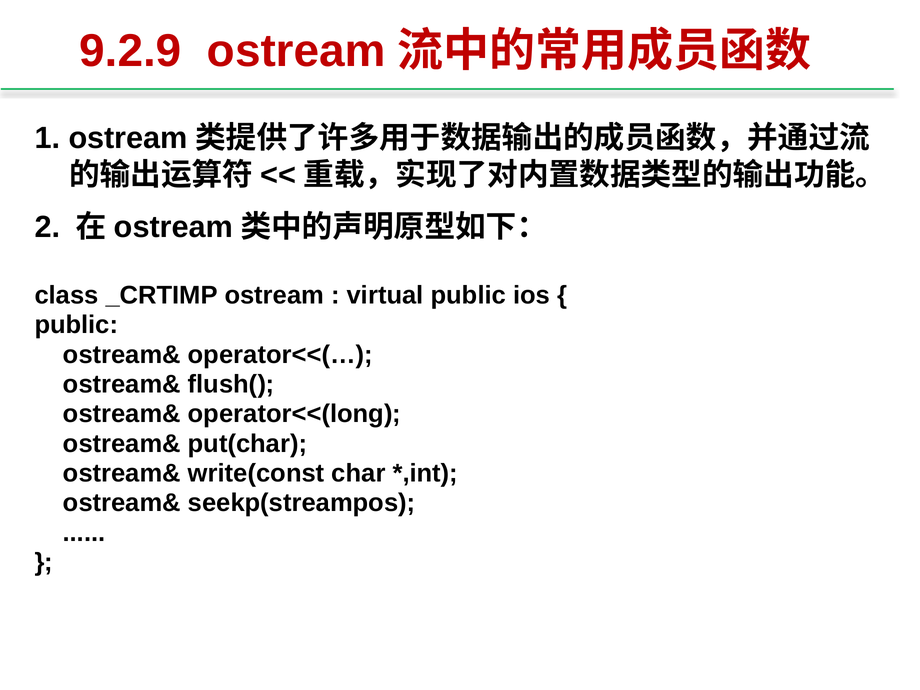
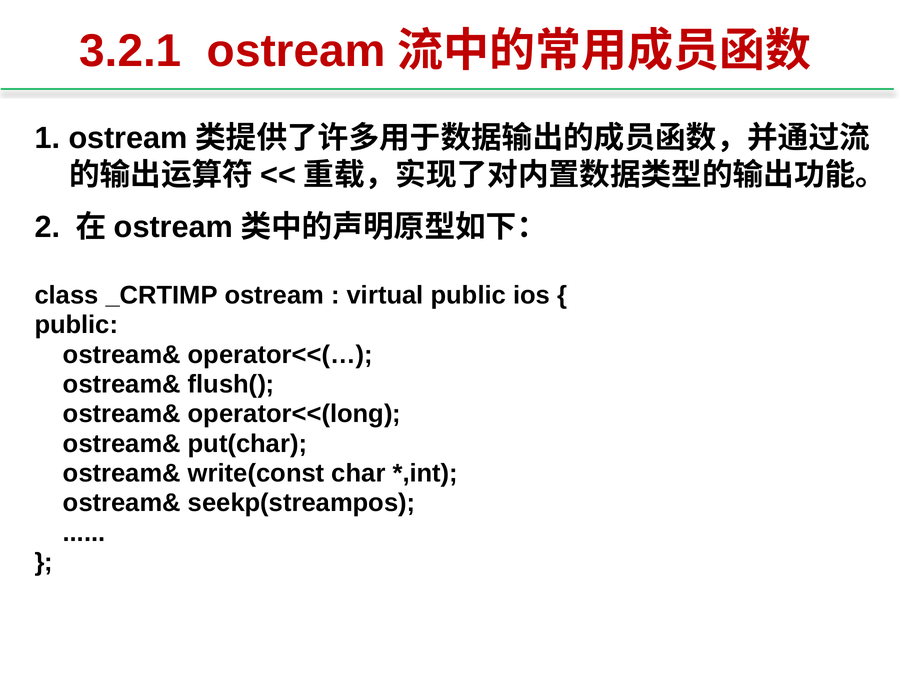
9.2.9: 9.2.9 -> 3.2.1
